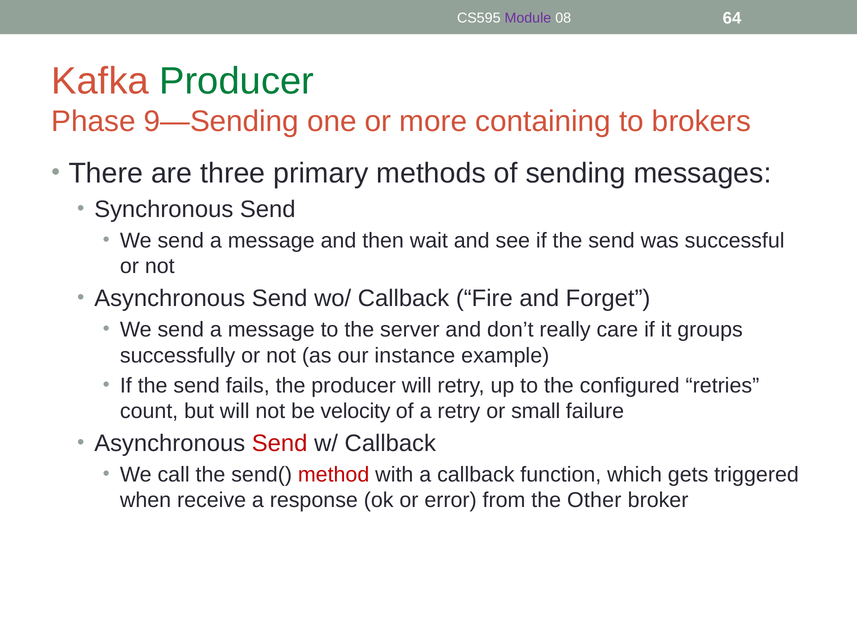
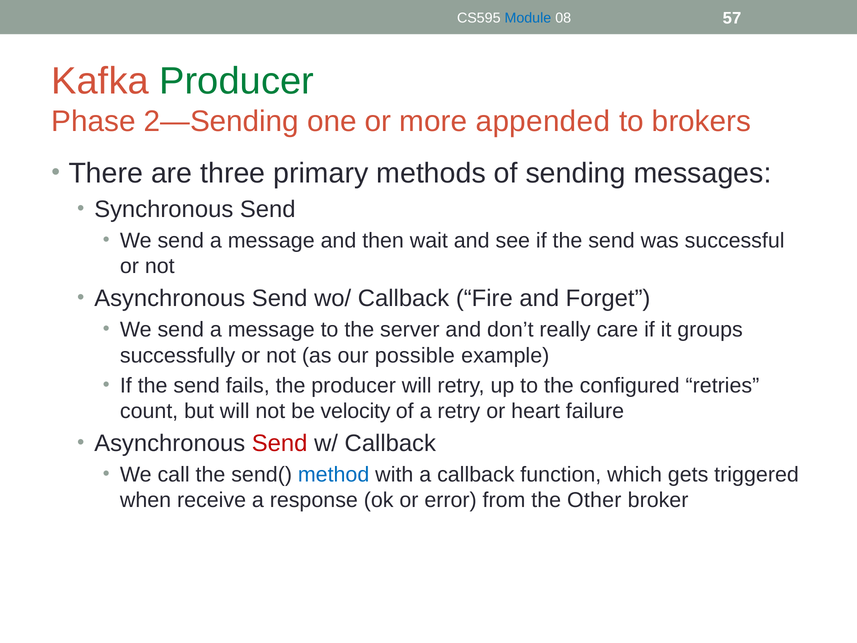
Module colour: purple -> blue
64: 64 -> 57
9—Sending: 9—Sending -> 2—Sending
containing: containing -> appended
instance: instance -> possible
small: small -> heart
method colour: red -> blue
